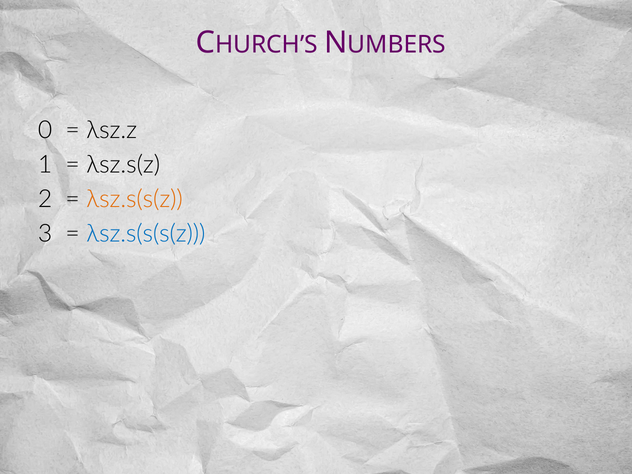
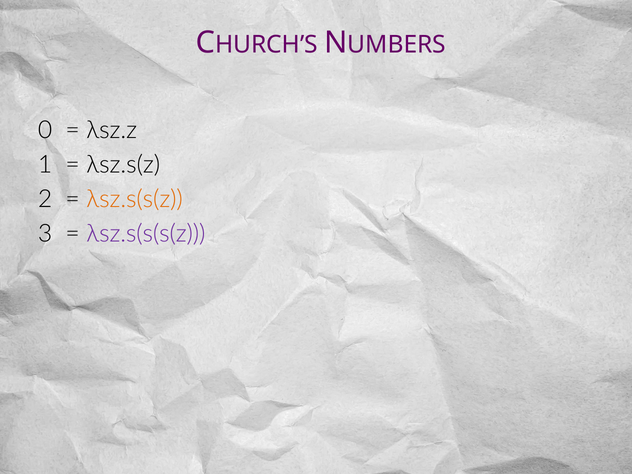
λsz.s(s(s(z colour: blue -> purple
